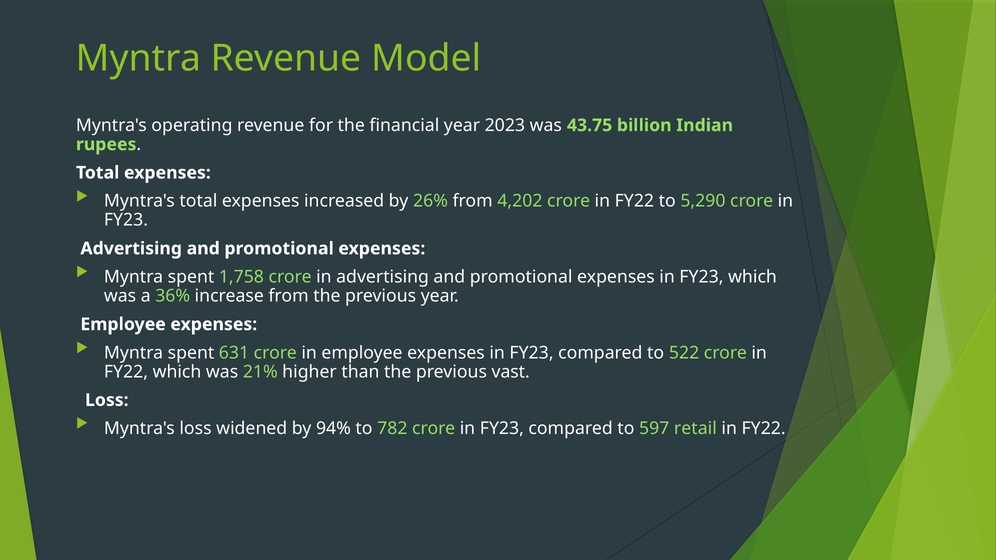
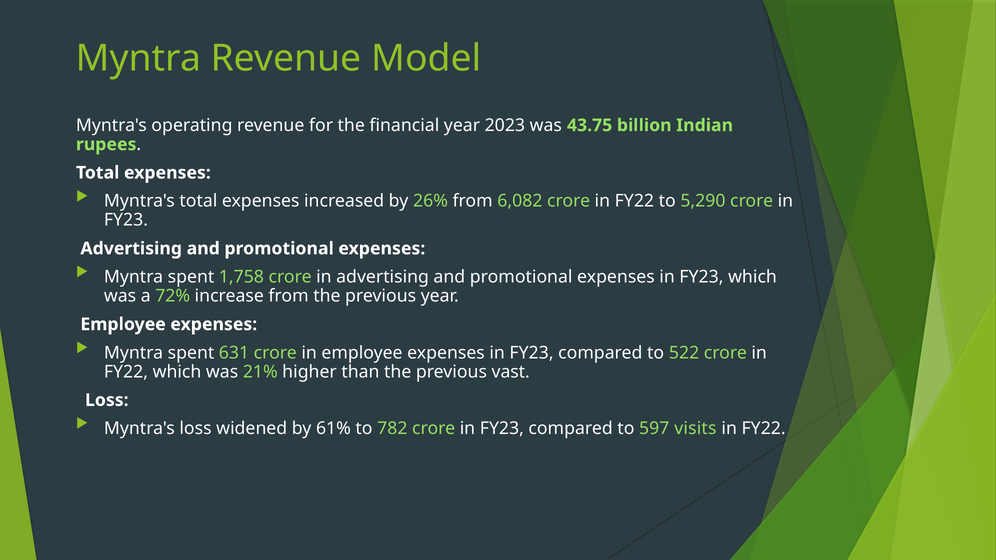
4,202: 4,202 -> 6,082
36%: 36% -> 72%
94%: 94% -> 61%
retail: retail -> visits
